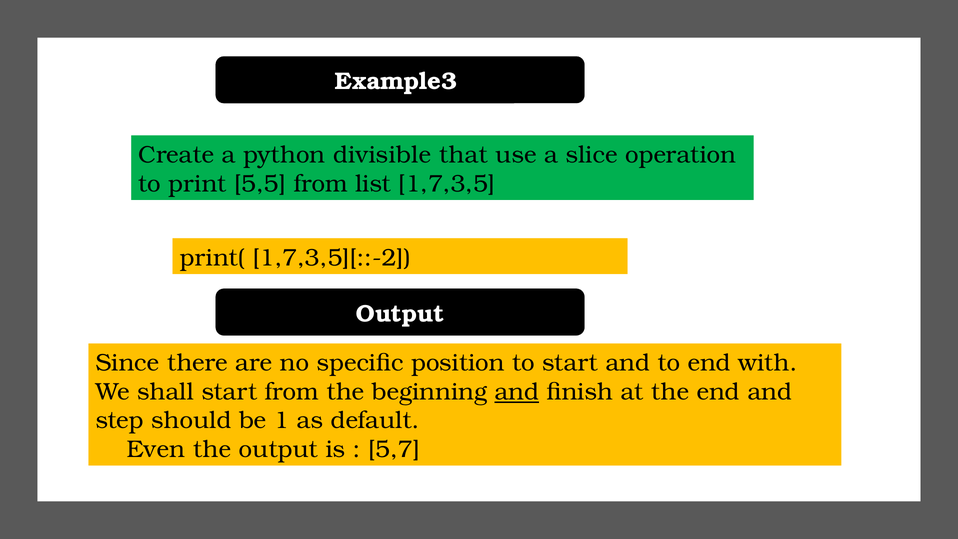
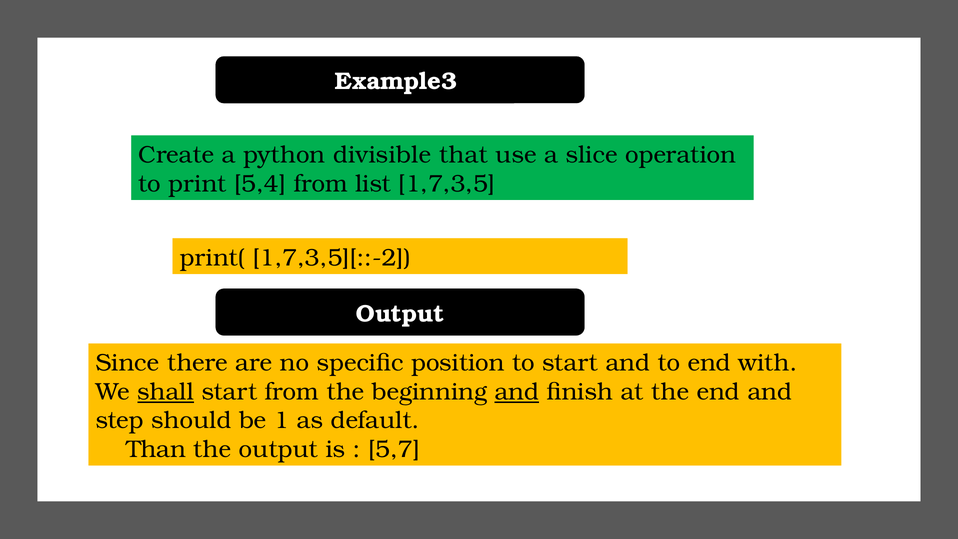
5,5: 5,5 -> 5,4
shall underline: none -> present
Even: Even -> Than
